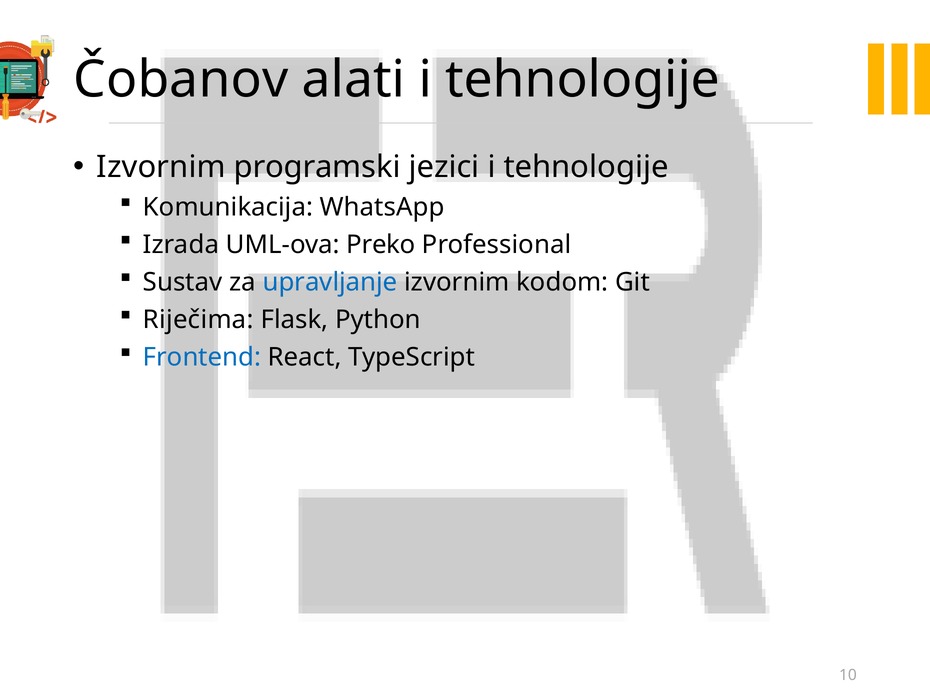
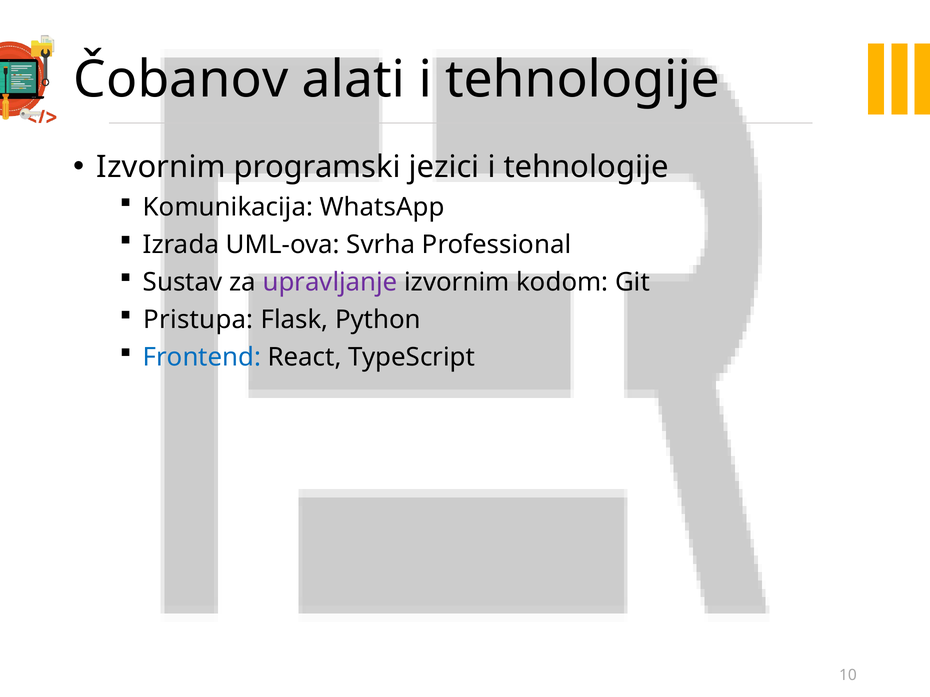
Preko: Preko -> Svrha
upravljanje colour: blue -> purple
Riječima: Riječima -> Pristupa
